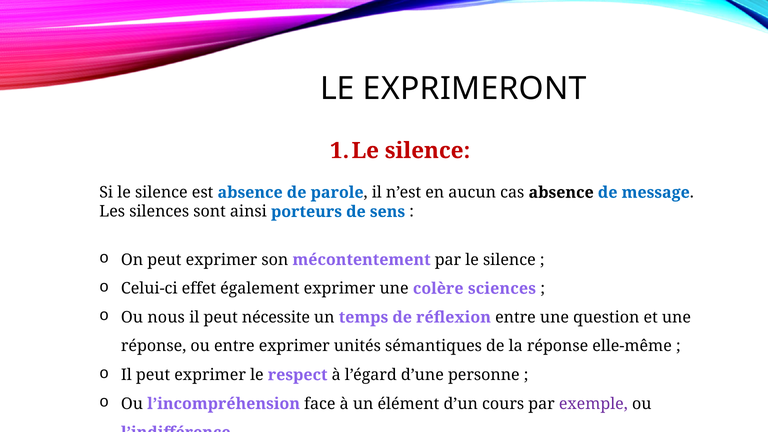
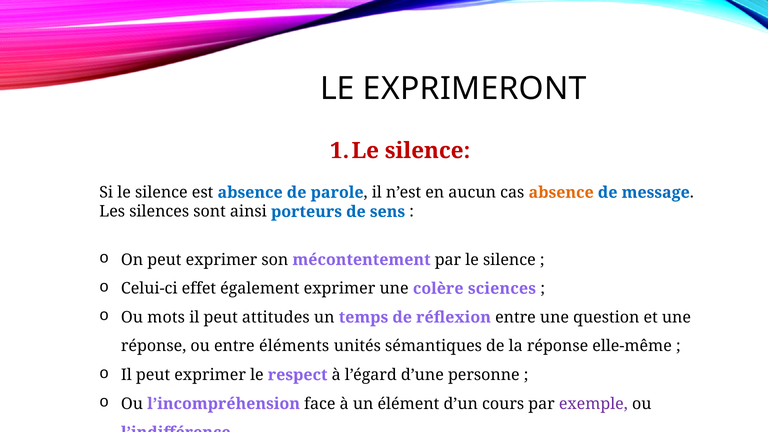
absence at (561, 193) colour: black -> orange
nous: nous -> mots
nécessite: nécessite -> attitudes
entre exprimer: exprimer -> éléments
